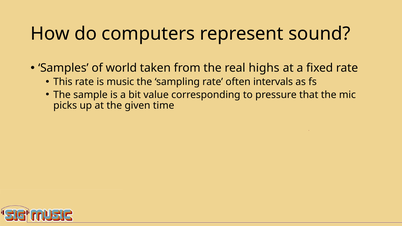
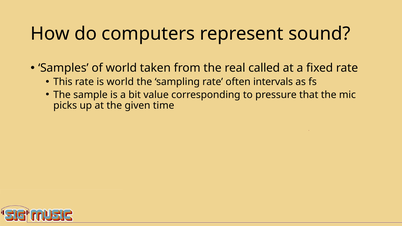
highs: highs -> called
is music: music -> world
